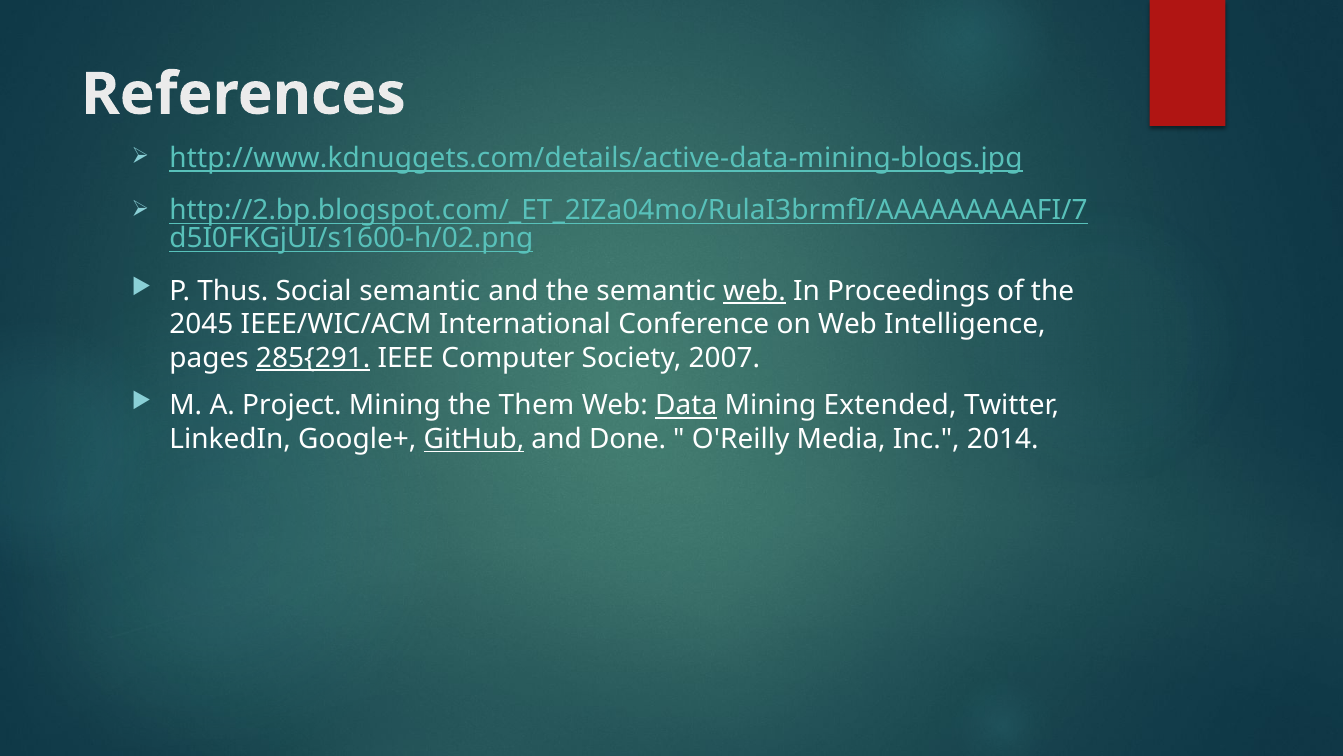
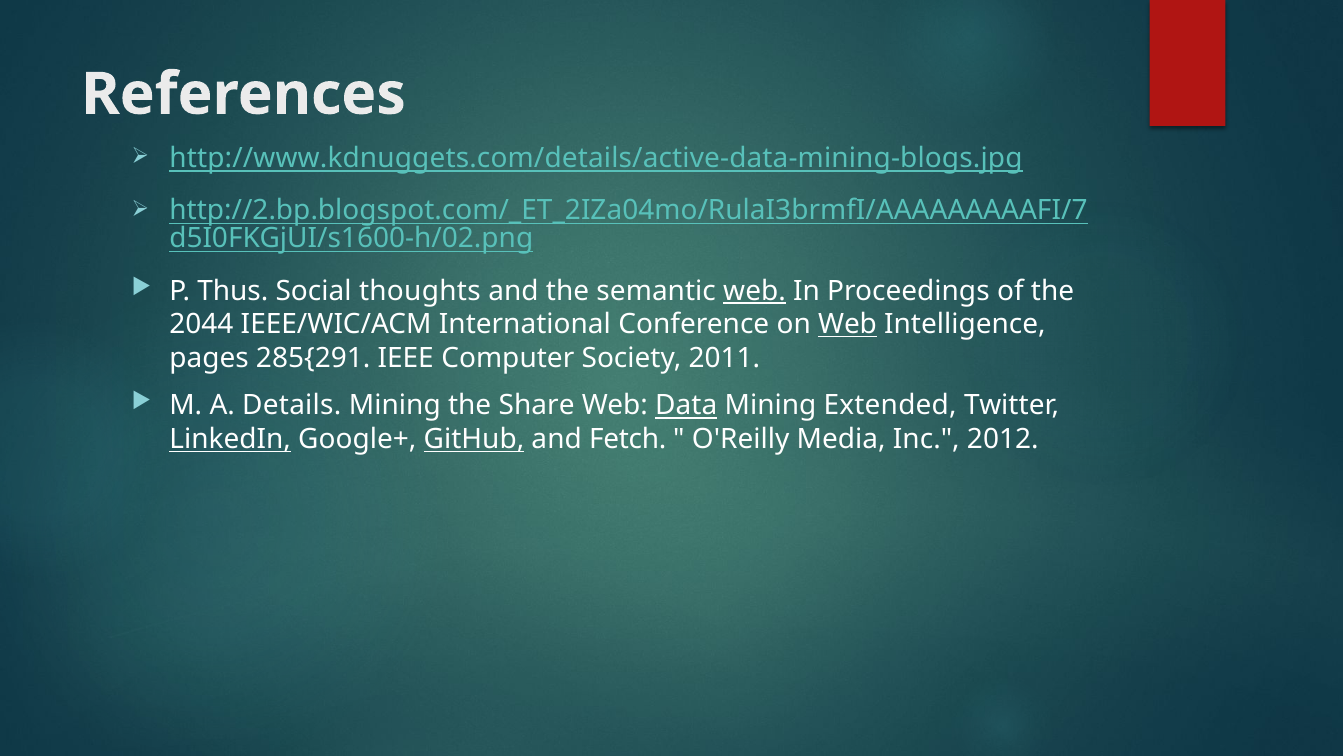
Social semantic: semantic -> thoughts
2045: 2045 -> 2044
Web at (848, 324) underline: none -> present
285{291 underline: present -> none
2007: 2007 -> 2011
Project: Project -> Details
Them: Them -> Share
LinkedIn underline: none -> present
Done: Done -> Fetch
2014: 2014 -> 2012
